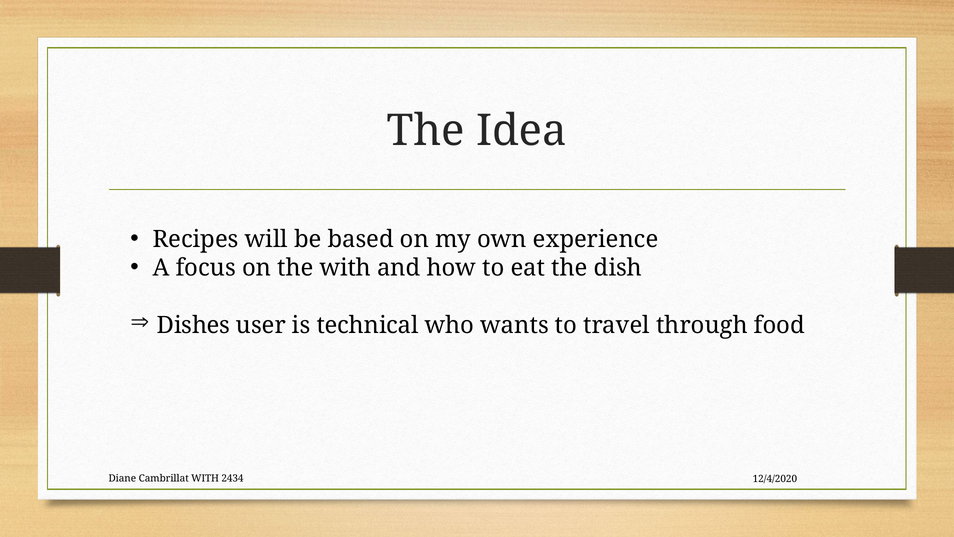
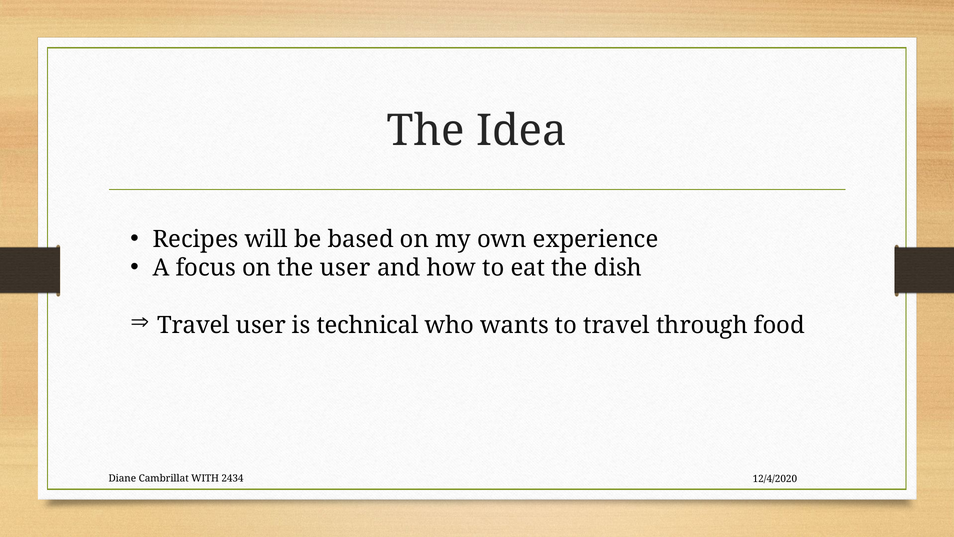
the with: with -> user
Dishes at (194, 325): Dishes -> Travel
